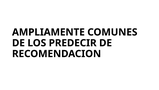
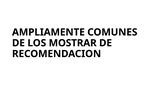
PREDECIR: PREDECIR -> MOSTRAR
